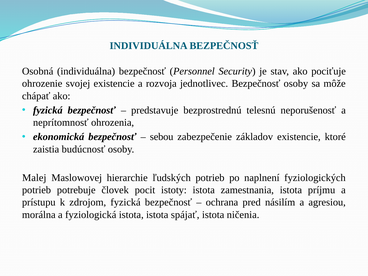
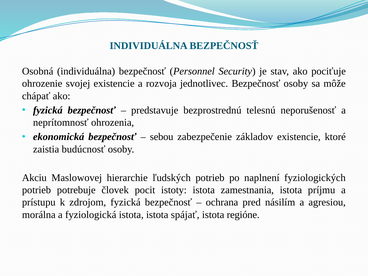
Malej: Malej -> Akciu
ničenia: ničenia -> regióne
